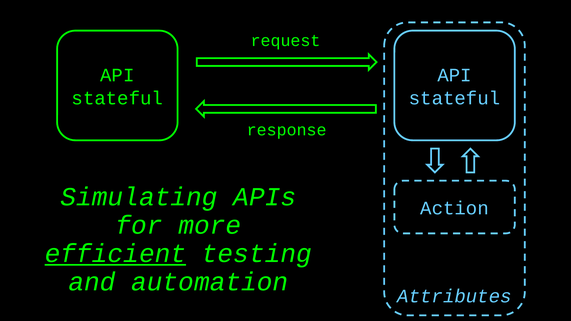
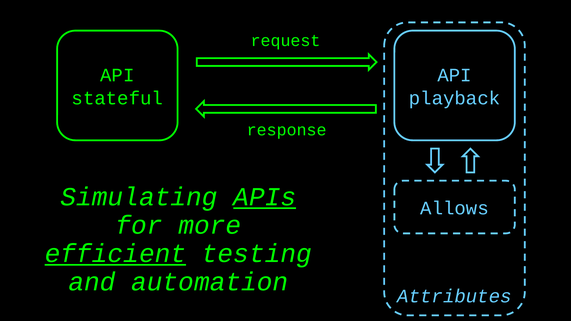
stateful at (455, 98): stateful -> playback
APIs underline: none -> present
Action: Action -> Allows
